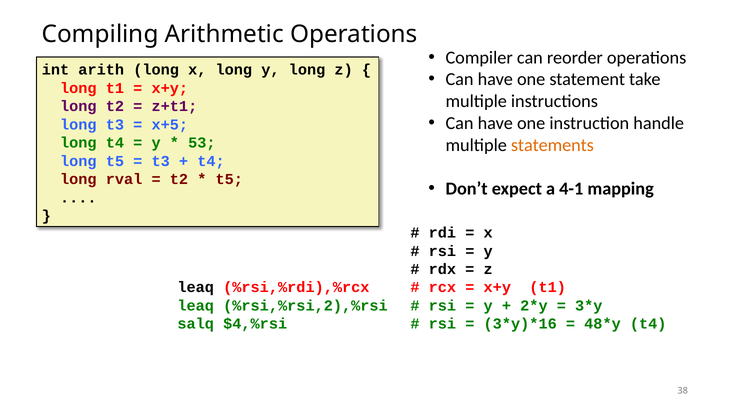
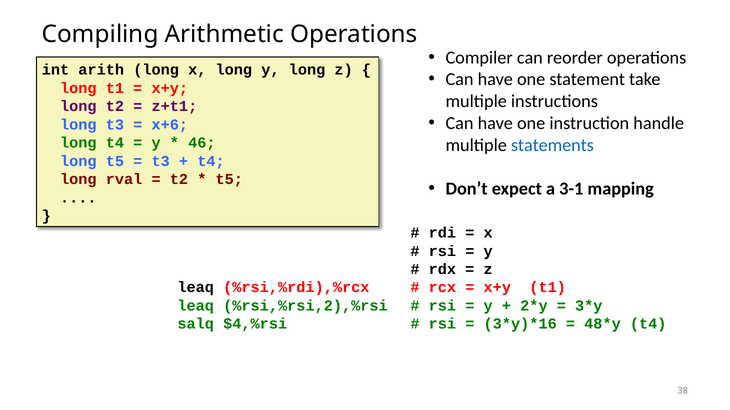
x+5: x+5 -> x+6
53: 53 -> 46
statements colour: orange -> blue
4-1: 4-1 -> 3-1
